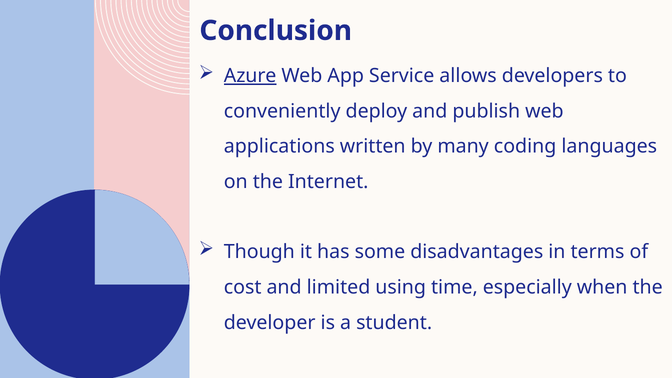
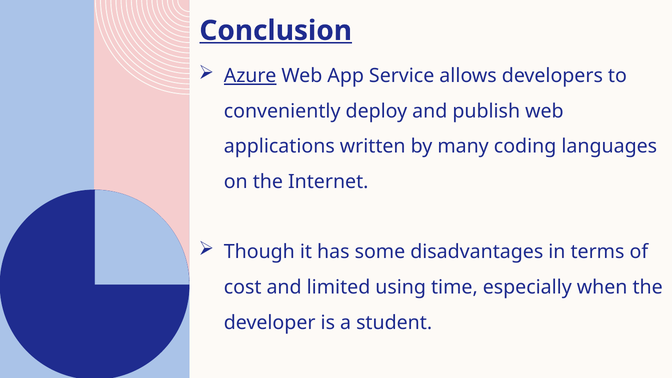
Conclusion underline: none -> present
